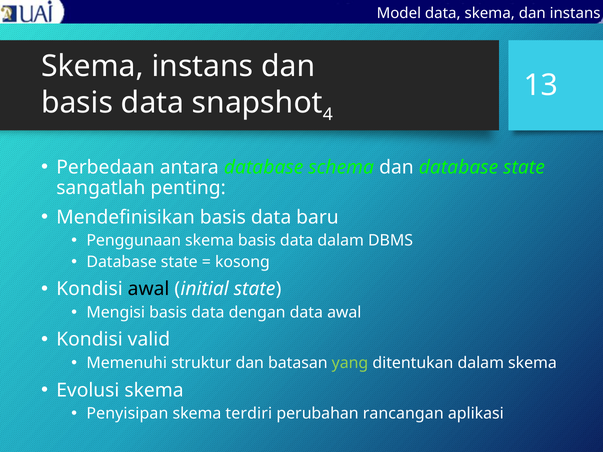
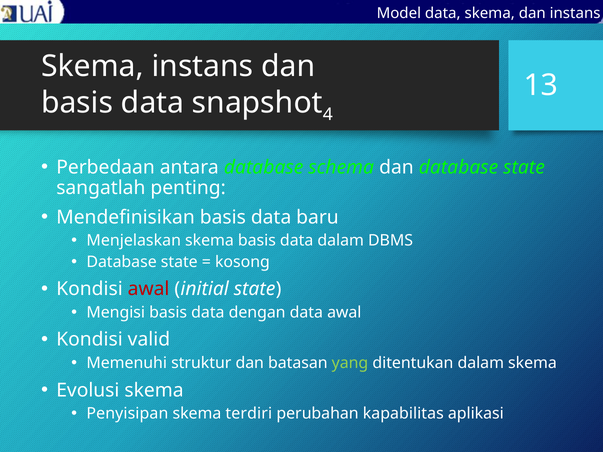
Penggunaan: Penggunaan -> Menjelaskan
awal at (149, 289) colour: black -> red
rancangan: rancangan -> kapabilitas
